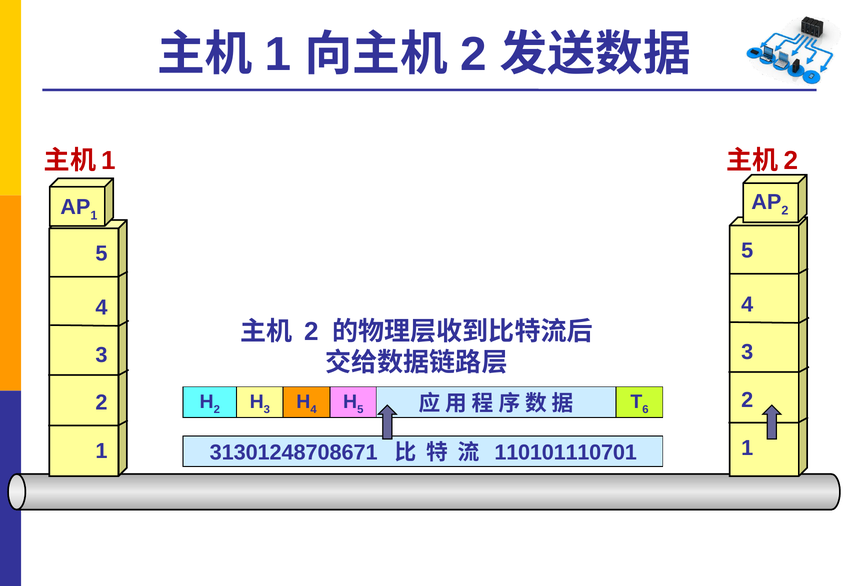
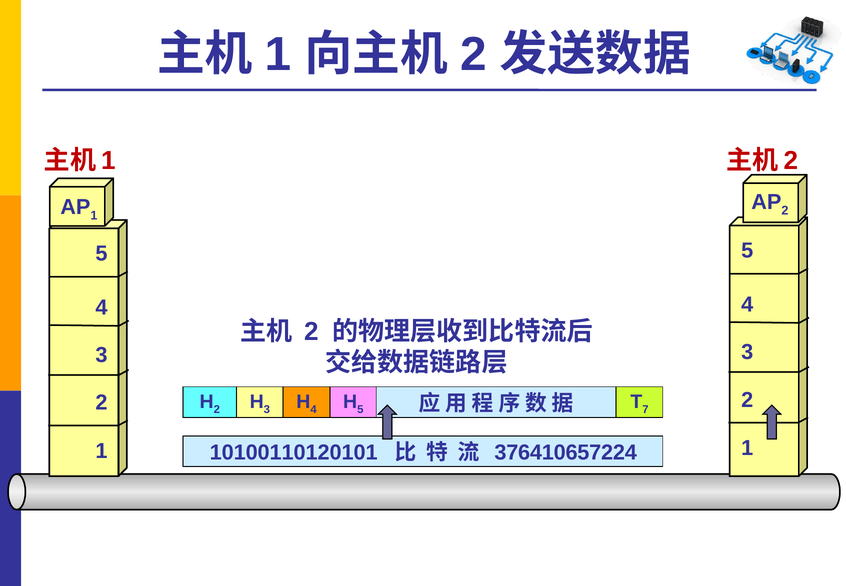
6: 6 -> 7
31301248708671: 31301248708671 -> 10100110120101
110101110701: 110101110701 -> 376410657224
